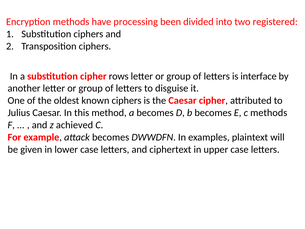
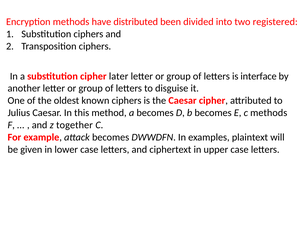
processing: processing -> distributed
rows: rows -> later
achieved: achieved -> together
